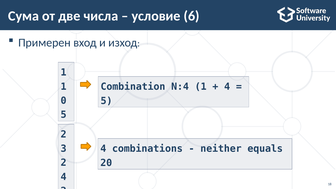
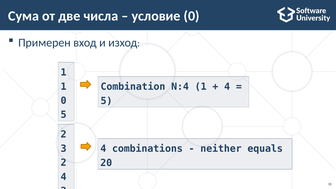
условие 6: 6 -> 0
